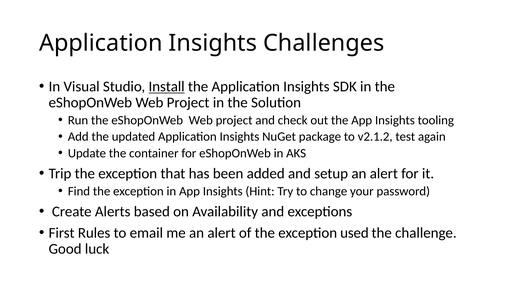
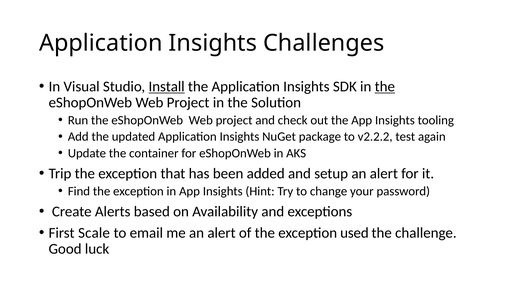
the at (385, 87) underline: none -> present
v2.1.2: v2.1.2 -> v2.2.2
Rules: Rules -> Scale
